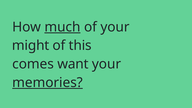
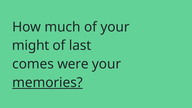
much underline: present -> none
this: this -> last
want: want -> were
